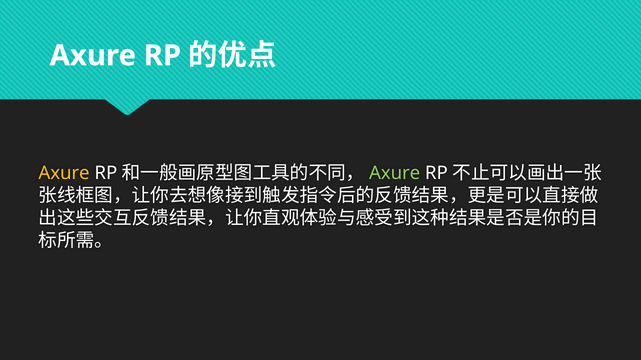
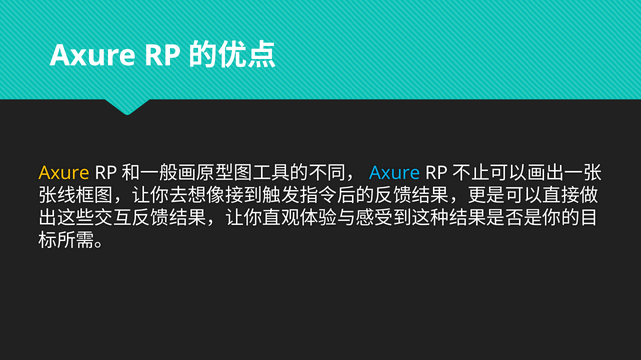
Axure at (395, 173) colour: light green -> light blue
